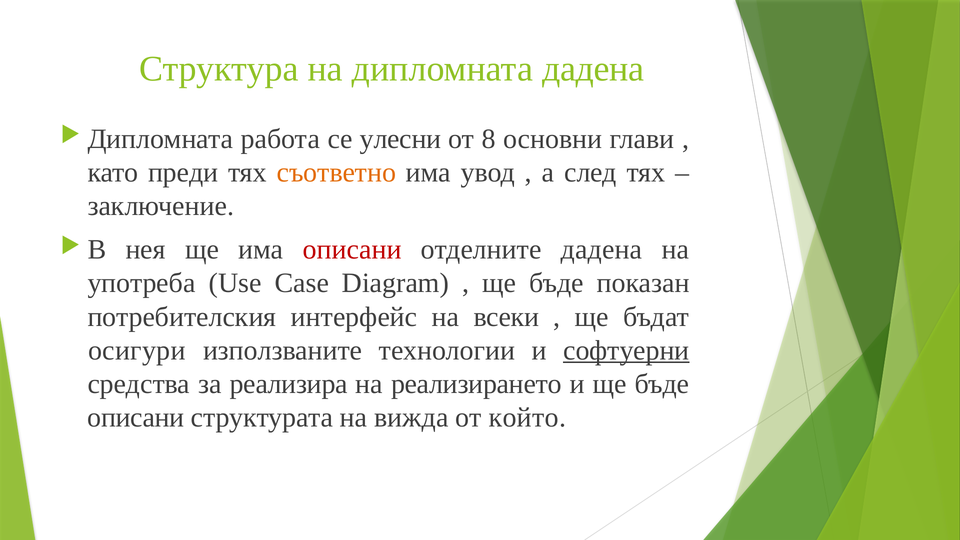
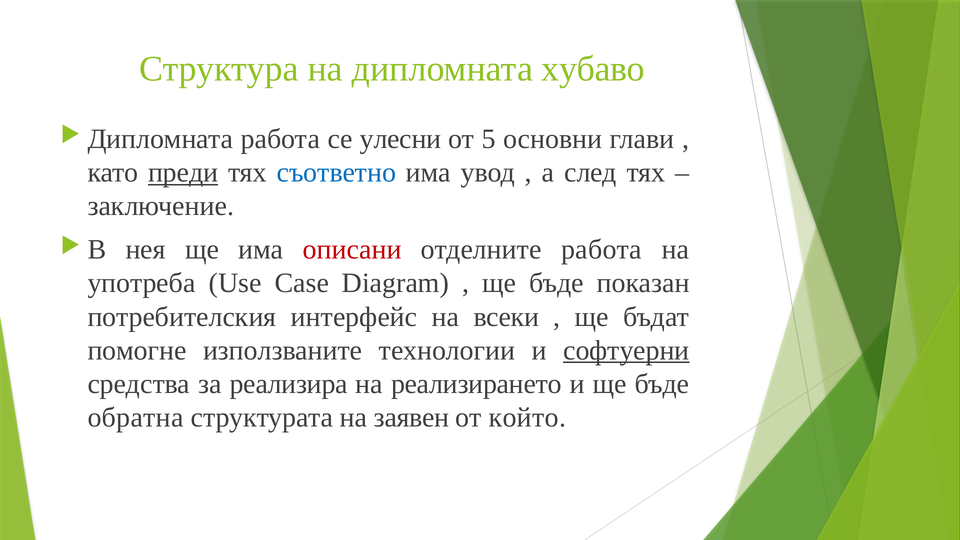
дипломната дадена: дадена -> хубаво
8: 8 -> 5
преди underline: none -> present
съответно colour: orange -> blue
отделните дадена: дадена -> работа
осигури: осигури -> помогне
описани at (136, 417): описани -> обратна
вижда: вижда -> заявен
